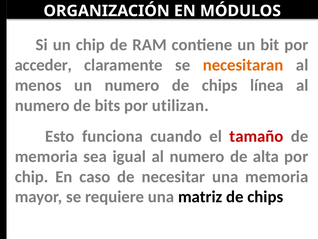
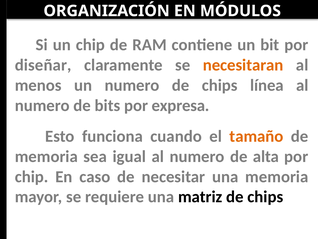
acceder: acceder -> diseñar
utilizan: utilizan -> expresa
tamaño colour: red -> orange
